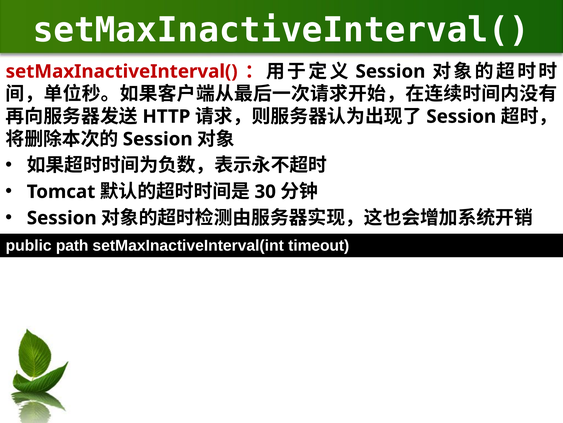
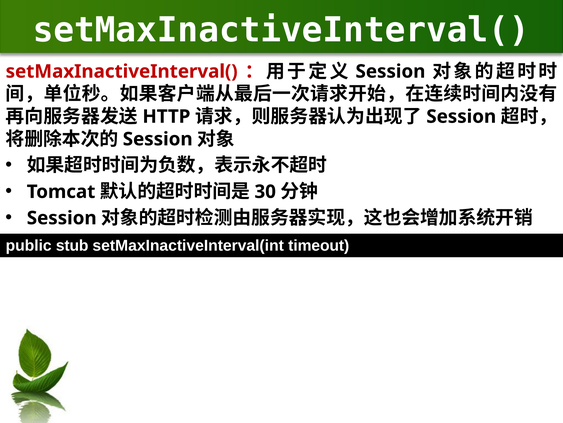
path: path -> stub
